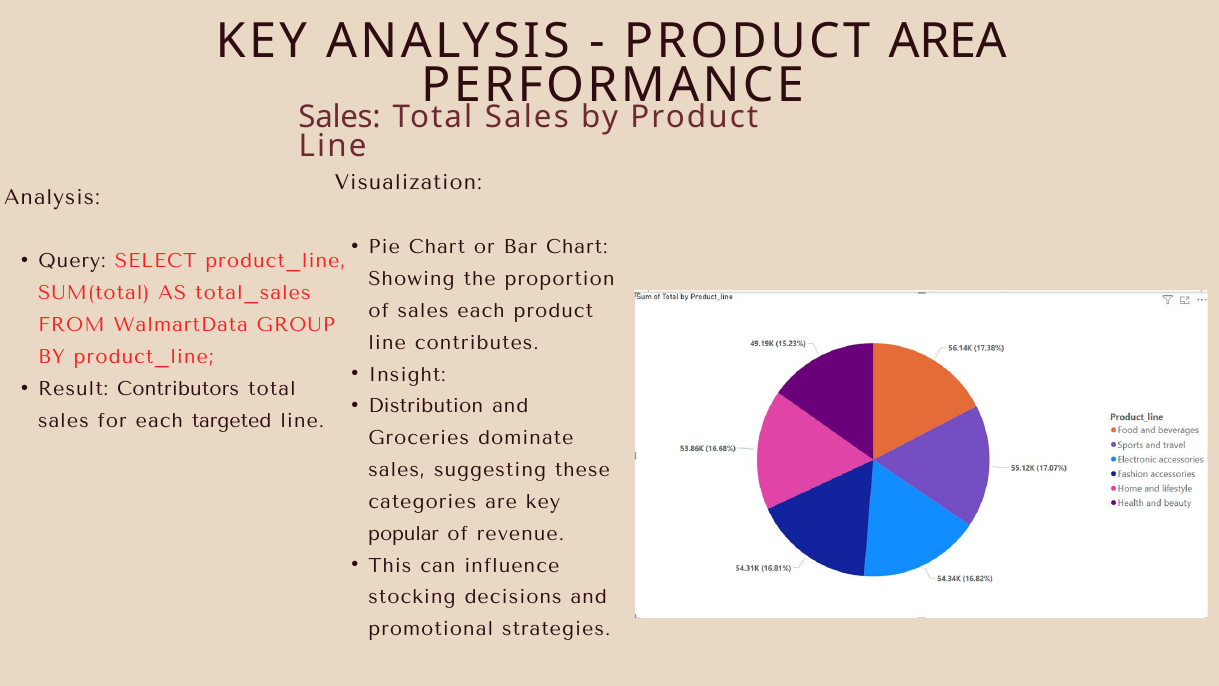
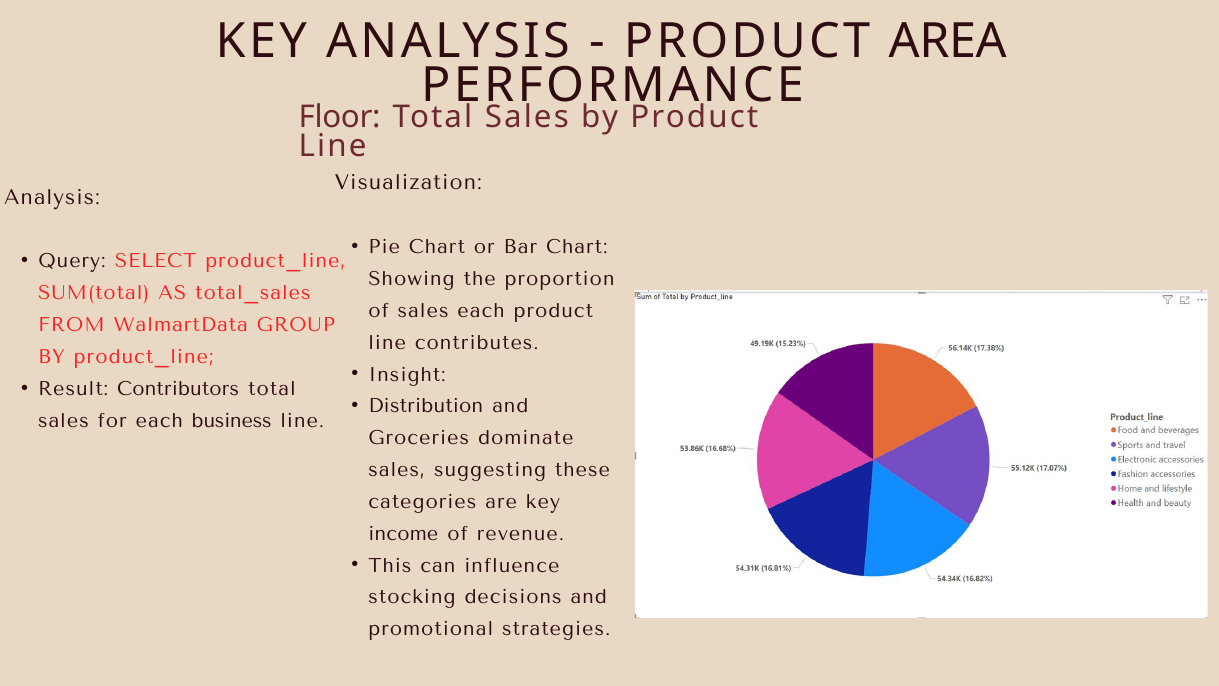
Sales at (340, 117): Sales -> Floor
targeted: targeted -> business
popular: popular -> income
